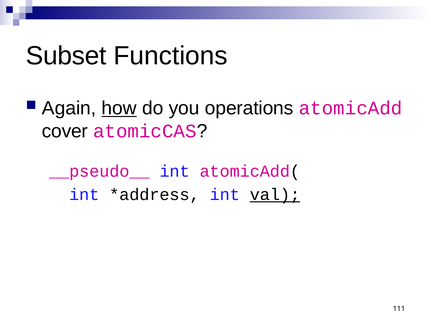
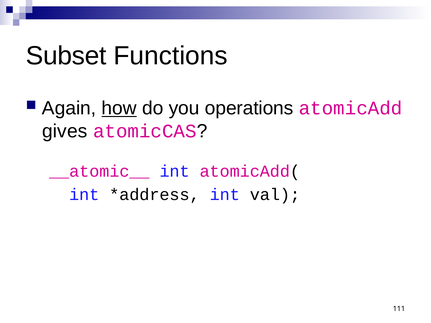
cover: cover -> gives
__pseudo__: __pseudo__ -> __atomic__
val underline: present -> none
